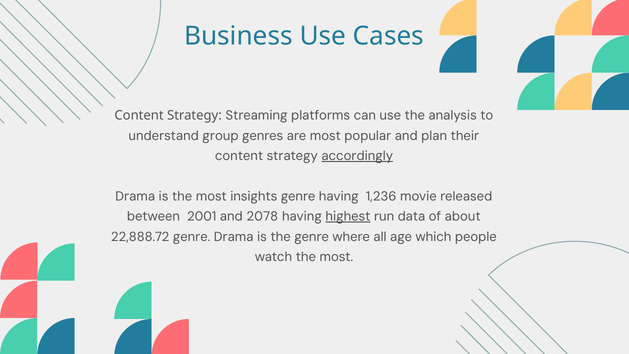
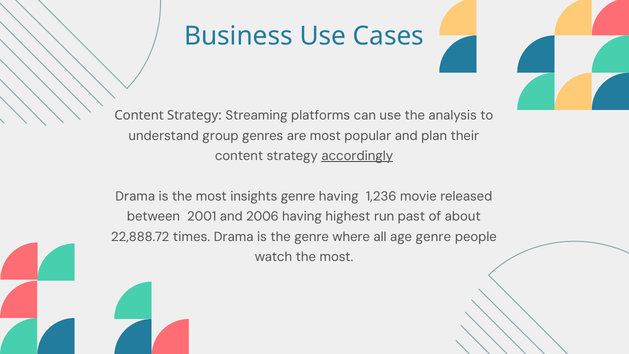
2078: 2078 -> 2006
highest underline: present -> none
data: data -> past
22,888.72 genre: genre -> times
age which: which -> genre
